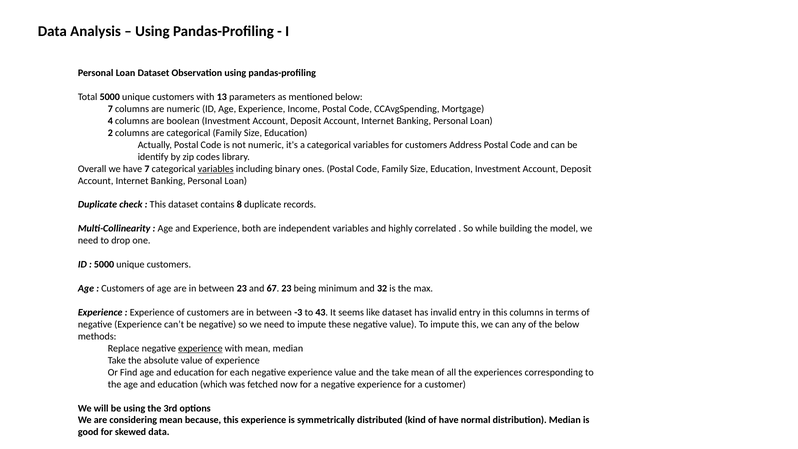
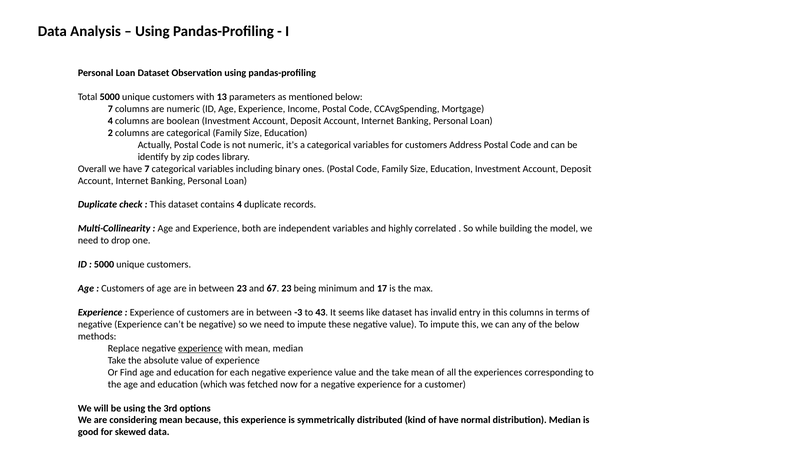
variables at (216, 169) underline: present -> none
contains 8: 8 -> 4
32: 32 -> 17
